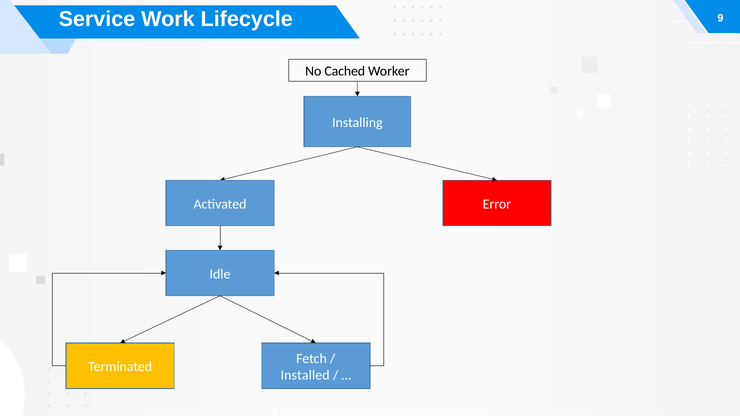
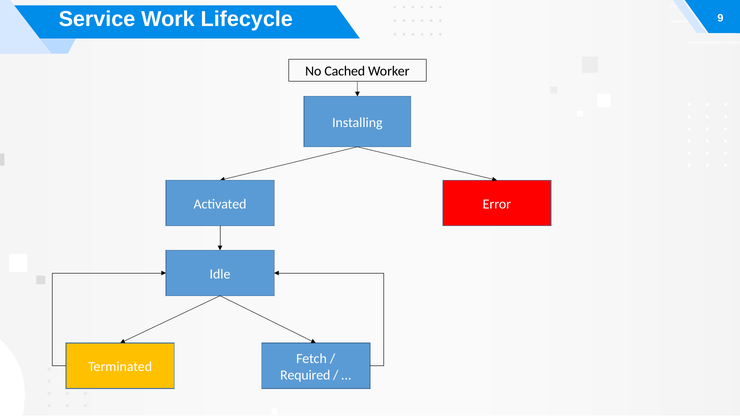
Installed: Installed -> Required
